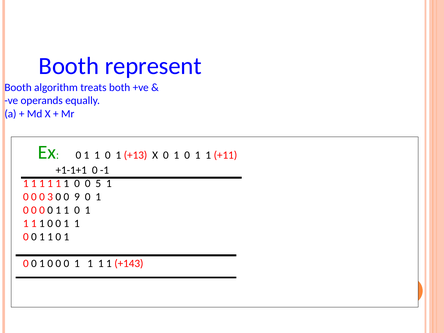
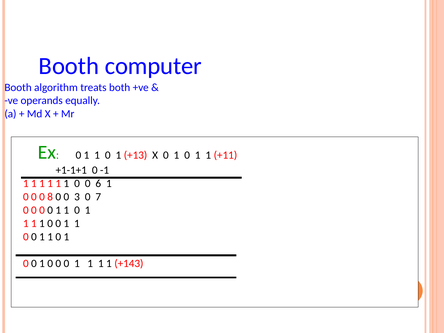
represent: represent -> computer
5: 5 -> 6
3: 3 -> 8
9: 9 -> 3
1 at (98, 197): 1 -> 7
